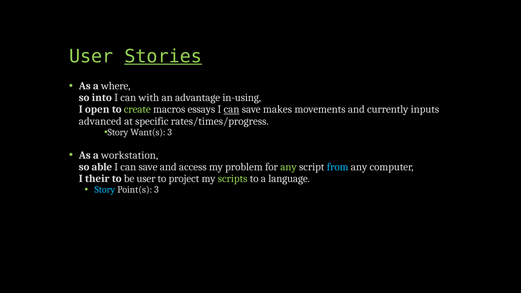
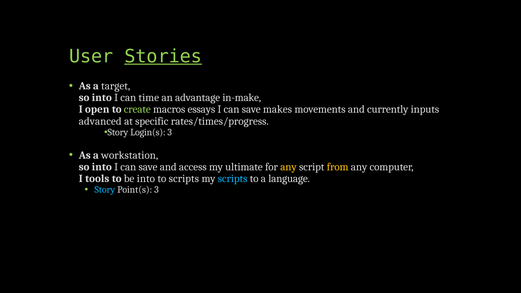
where: where -> target
with: with -> time
in-using: in-using -> in-make
can at (232, 109) underline: present -> none
Want(s: Want(s -> Login(s
able at (102, 167): able -> into
problem: problem -> ultimate
any at (288, 167) colour: light green -> yellow
from colour: light blue -> yellow
their: their -> tools
be user: user -> into
to project: project -> scripts
scripts at (233, 179) colour: light green -> light blue
